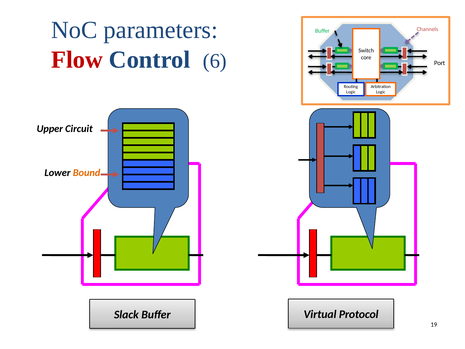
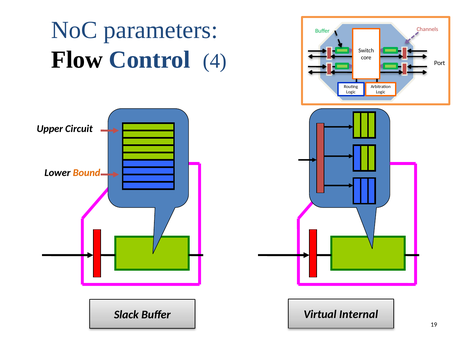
Flow colour: red -> black
6: 6 -> 4
Protocol: Protocol -> Internal
